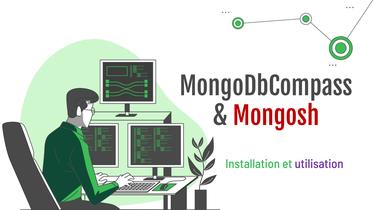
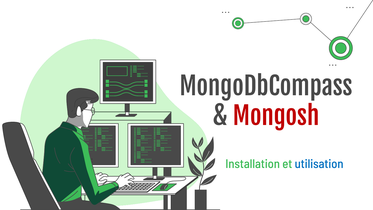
utilisation colour: purple -> blue
